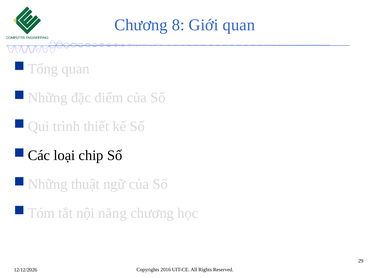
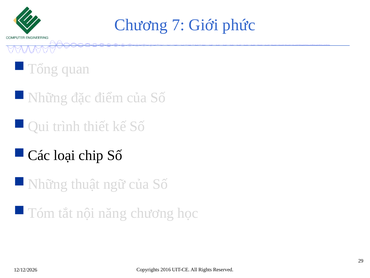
8: 8 -> 7
Giới quan: quan -> phức
